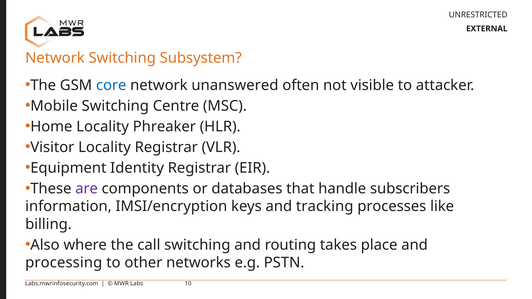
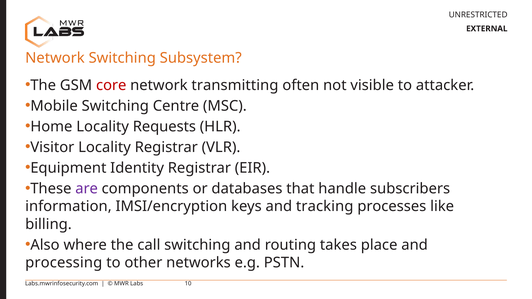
core colour: blue -> red
unanswered: unanswered -> transmitting
Phreaker: Phreaker -> Requests
